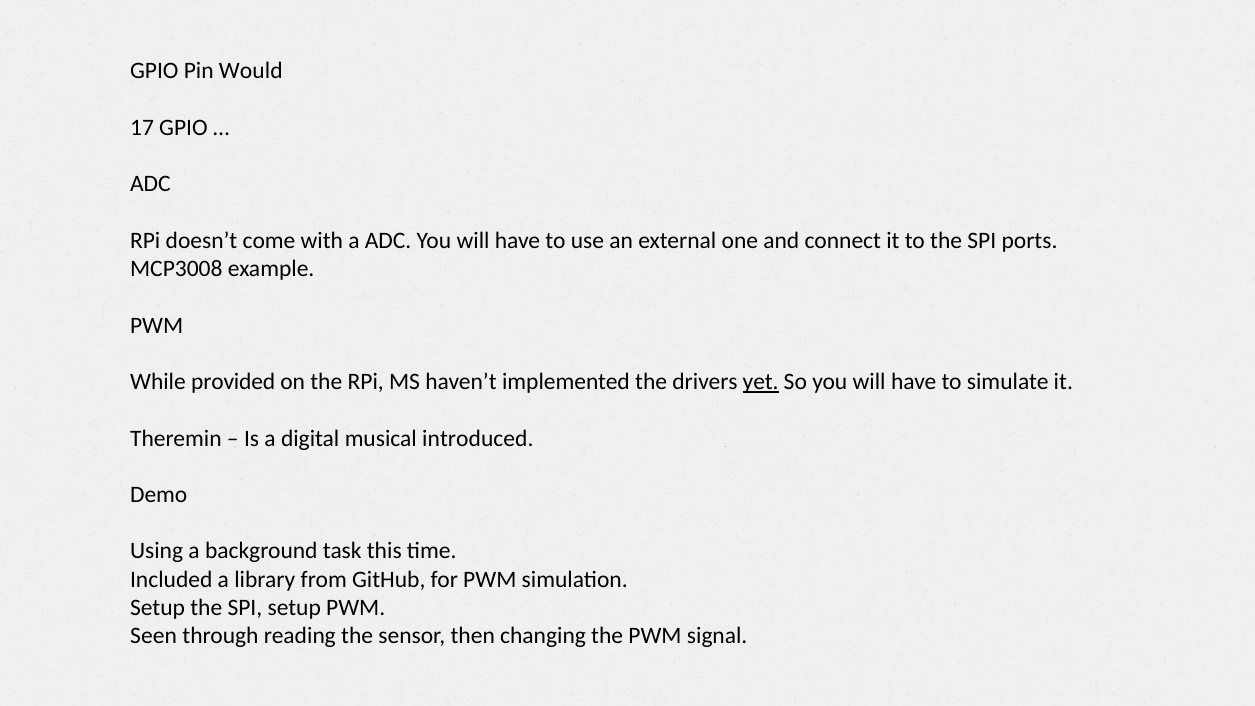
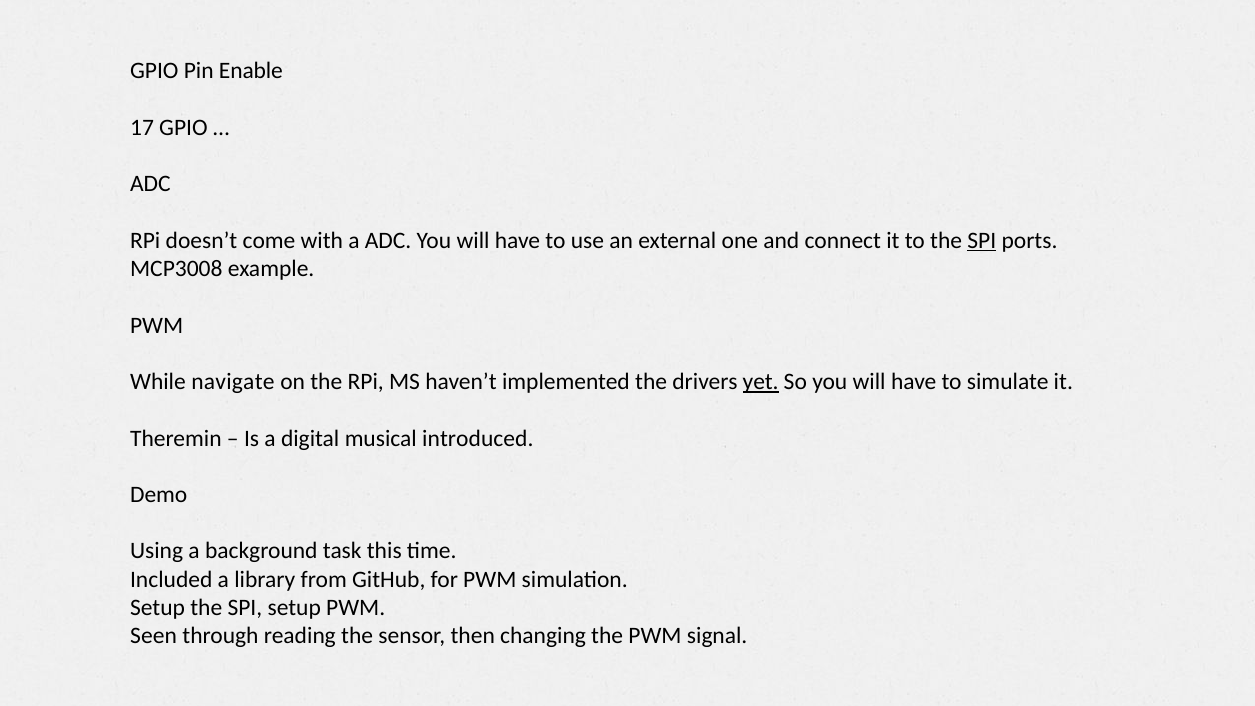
Would: Would -> Enable
SPI at (982, 241) underline: none -> present
provided: provided -> navigate
